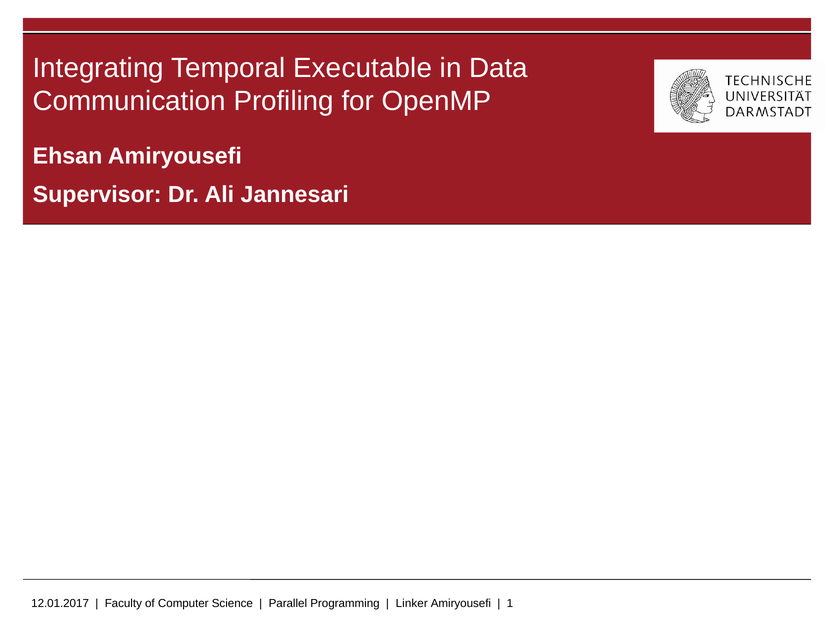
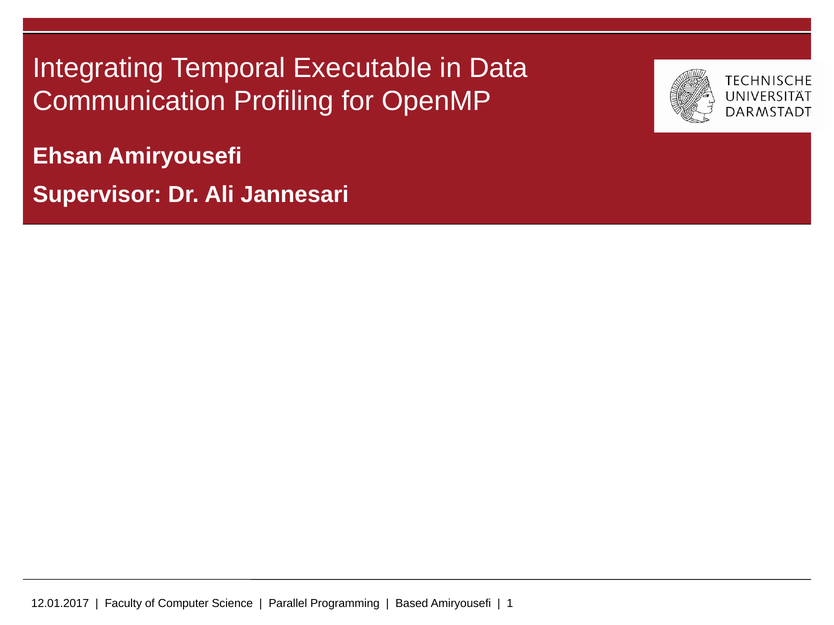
Linker: Linker -> Based
